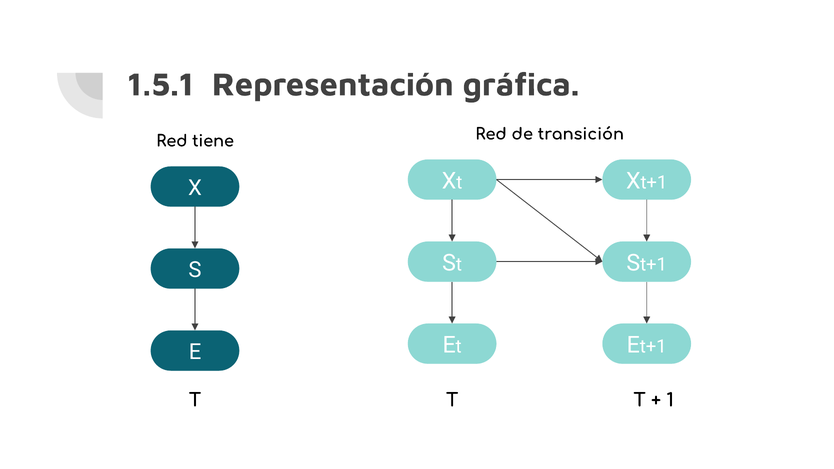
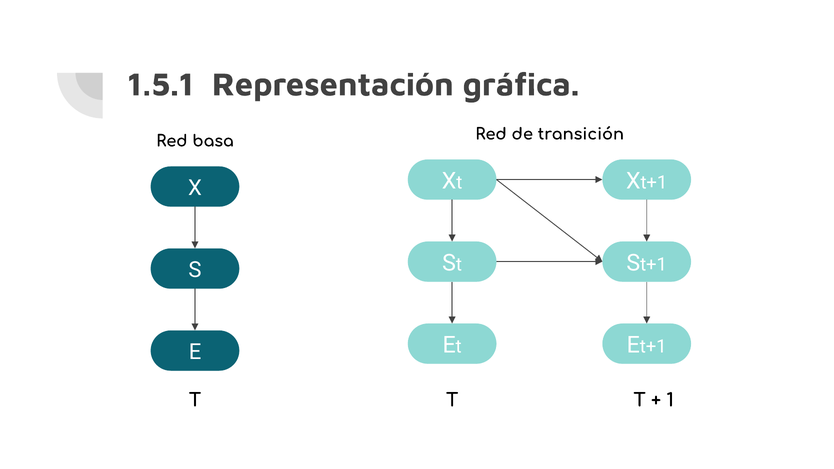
tiene: tiene -> basa
